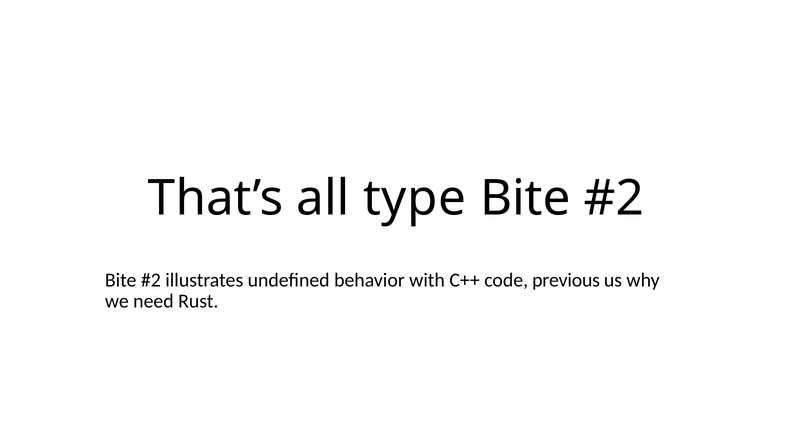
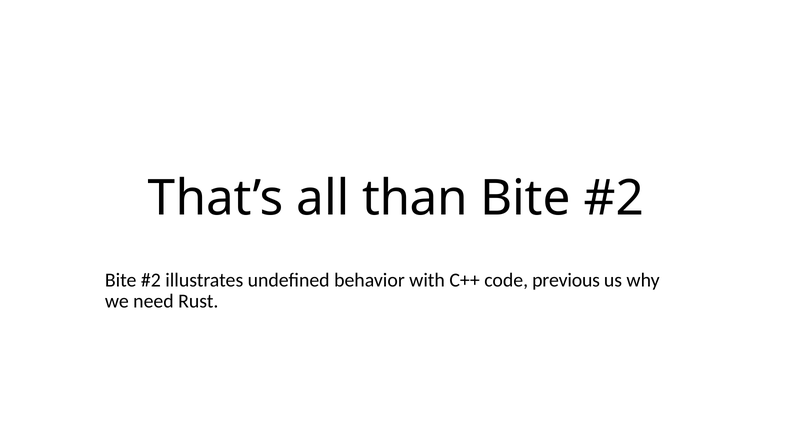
type: type -> than
